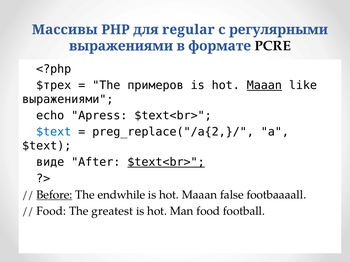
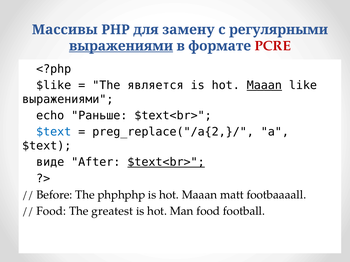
regular: regular -> замену
выражениями at (121, 46) underline: none -> present
PCRE colour: black -> red
$трех: $трех -> $like
примеров: примеров -> является
Apress: Apress -> Раньше
Before underline: present -> none
endwhile: endwhile -> phphphp
false: false -> matt
